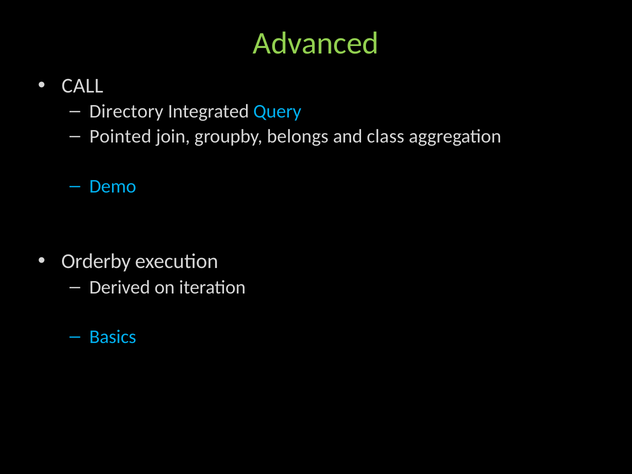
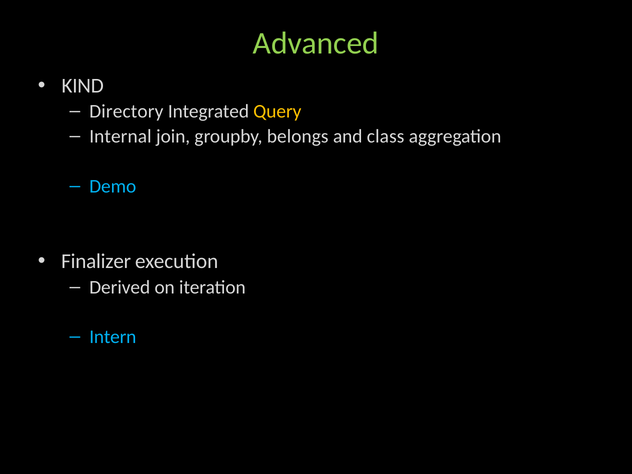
CALL: CALL -> KIND
Query colour: light blue -> yellow
Pointed: Pointed -> Internal
Orderby: Orderby -> Finalizer
Basics: Basics -> Intern
